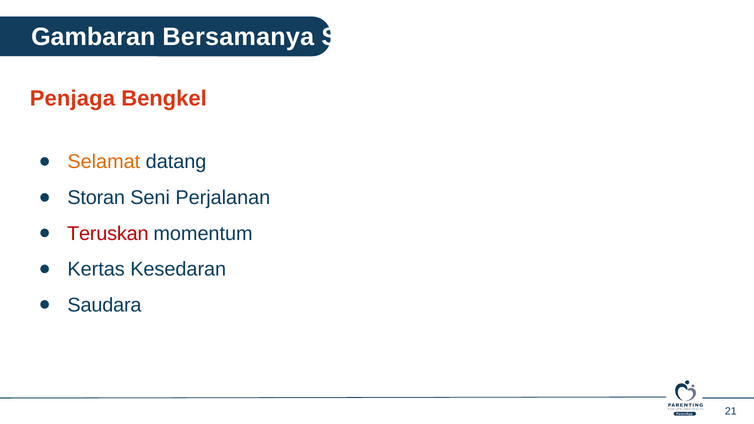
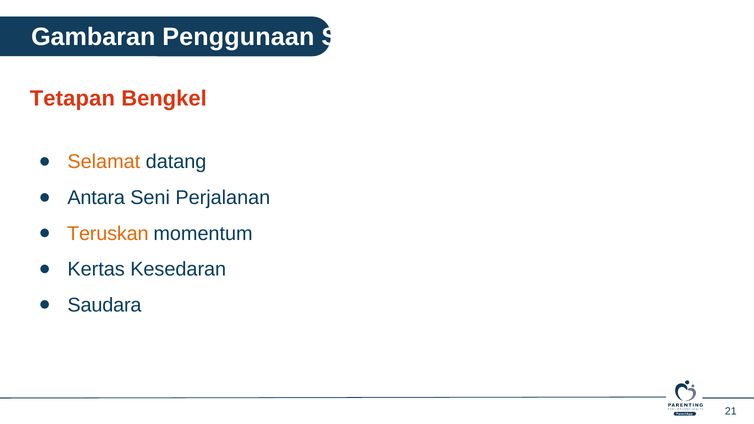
Bersamanya: Bersamanya -> Penggunaan
Penjaga: Penjaga -> Tetapan
Storan: Storan -> Antara
Teruskan colour: red -> orange
